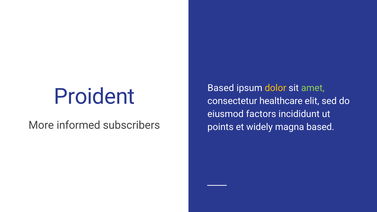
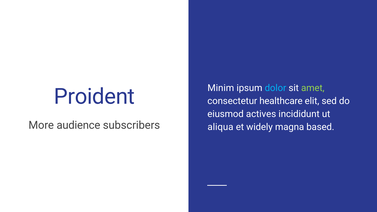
Based at (221, 88): Based -> Minim
dolor colour: yellow -> light blue
factors: factors -> actives
informed: informed -> audience
points: points -> aliqua
